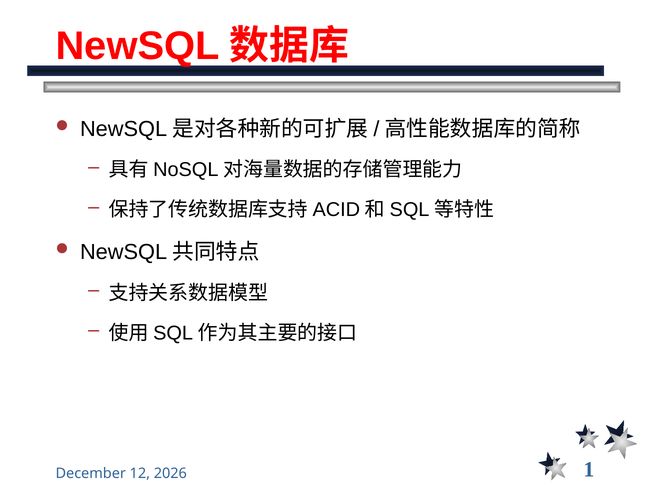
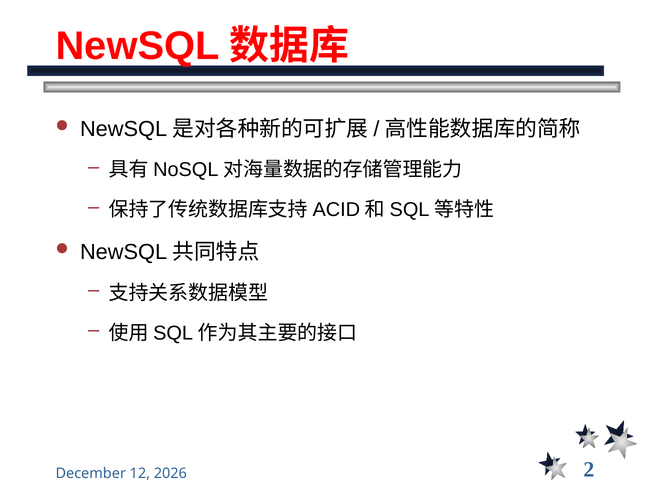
1: 1 -> 2
